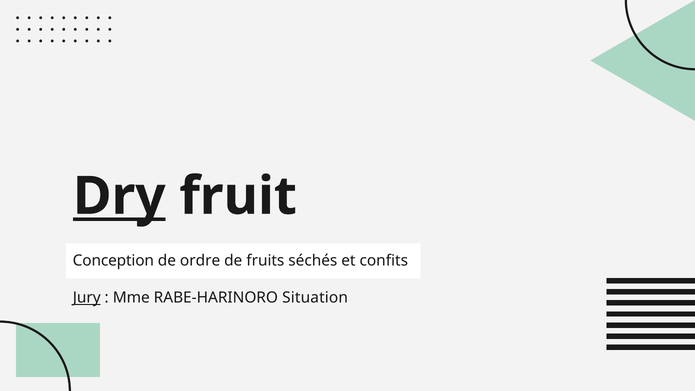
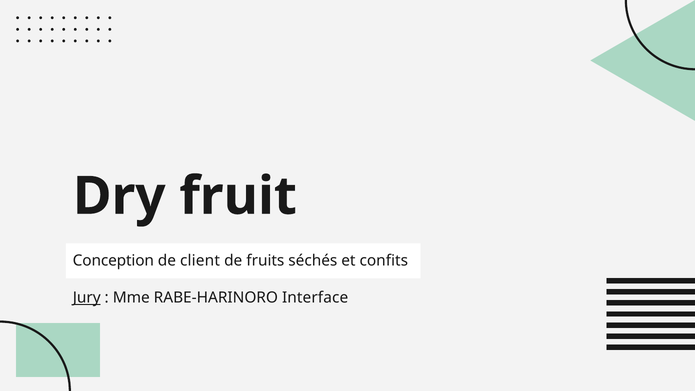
Dry underline: present -> none
ordre: ordre -> client
Situation: Situation -> Interface
